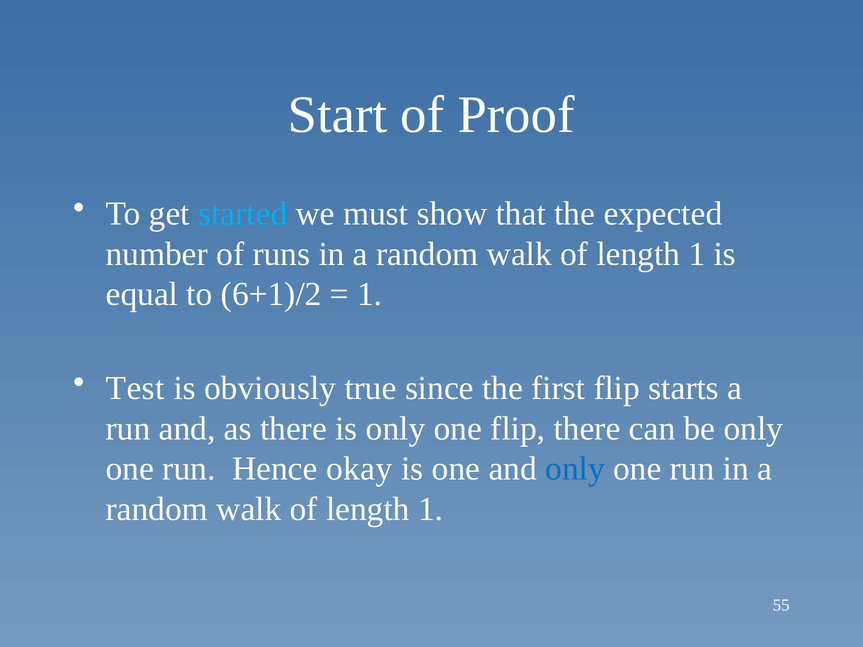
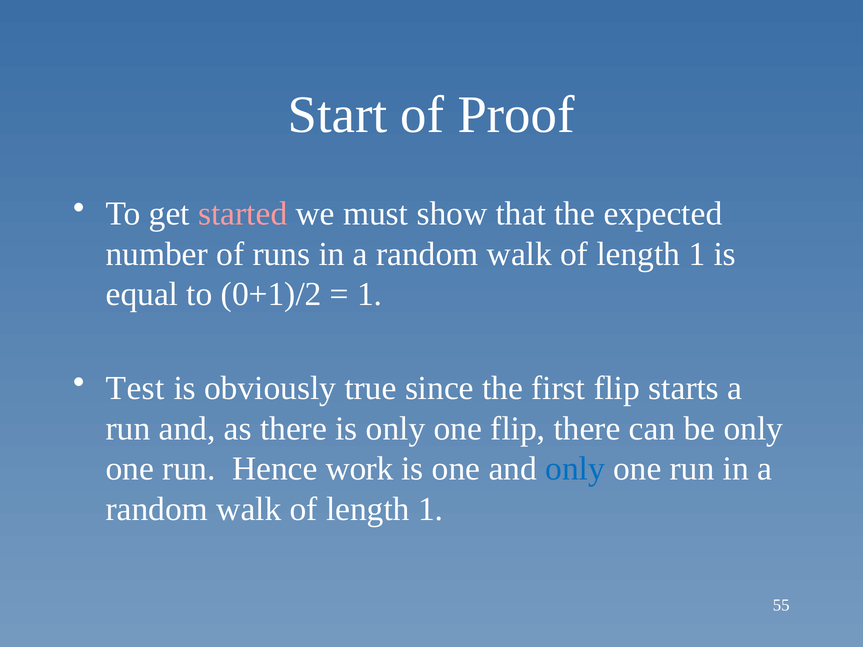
started colour: light blue -> pink
6+1)/2: 6+1)/2 -> 0+1)/2
okay: okay -> work
